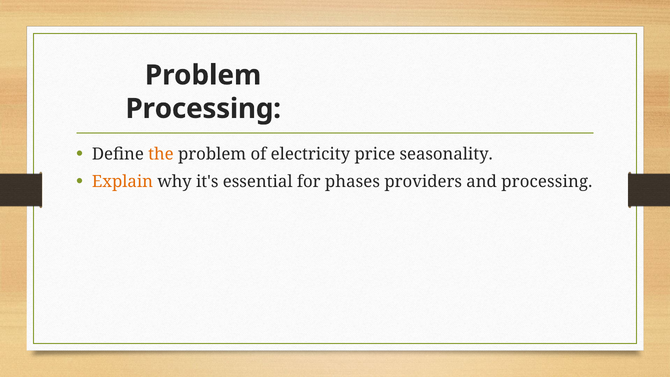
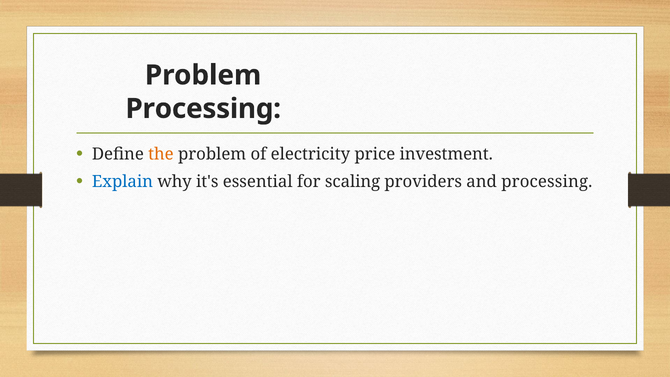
seasonality: seasonality -> investment
Explain colour: orange -> blue
phases: phases -> scaling
